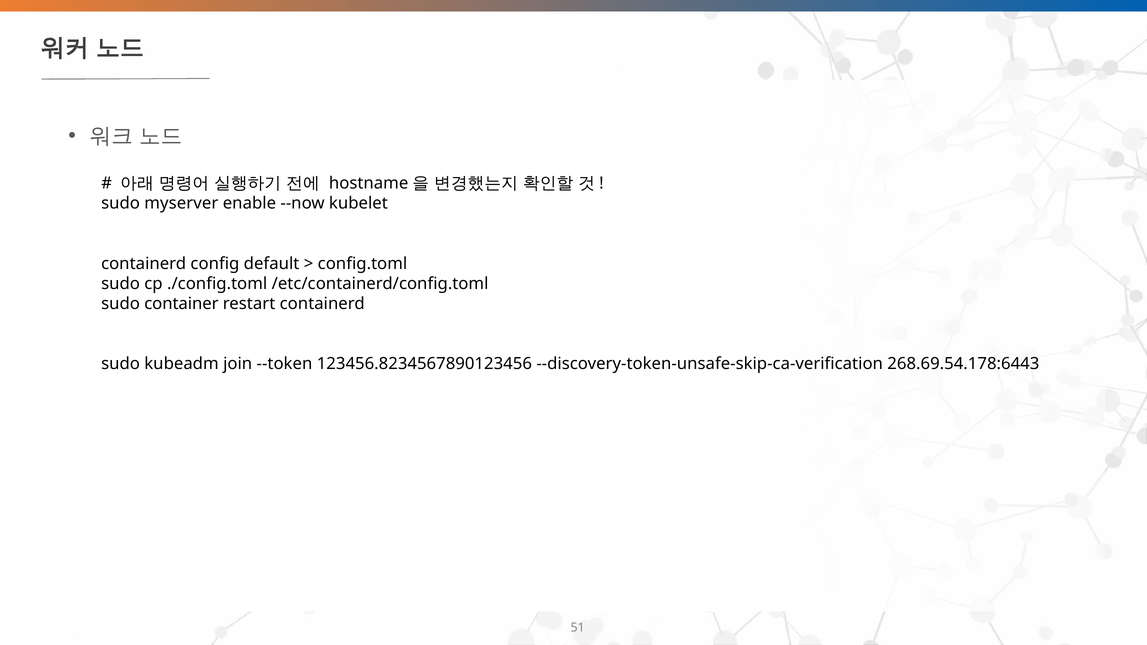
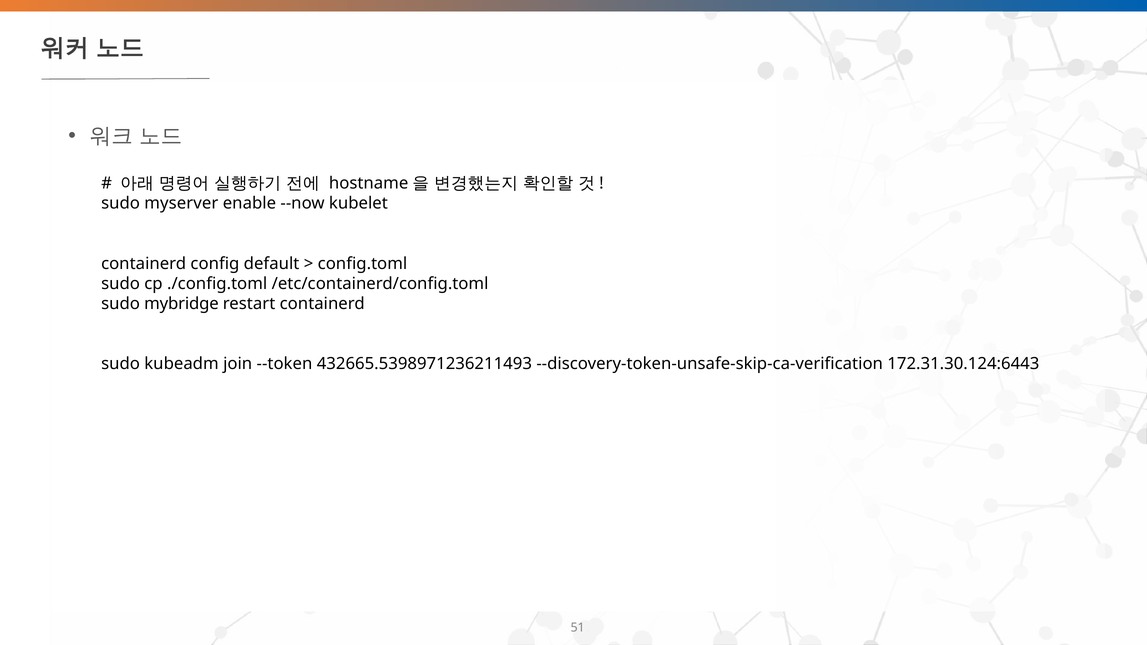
container: container -> mybridge
123456.8234567890123456: 123456.8234567890123456 -> 432665.5398971236211493
268.69.54.178:6443: 268.69.54.178:6443 -> 172.31.30.124:6443
